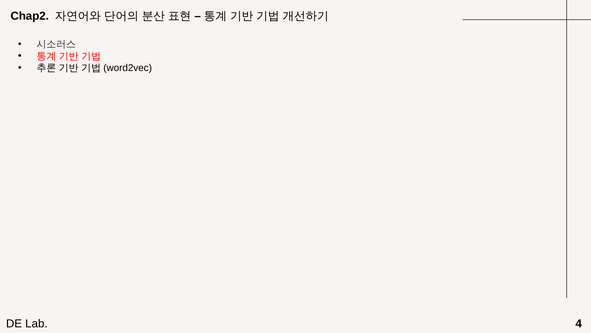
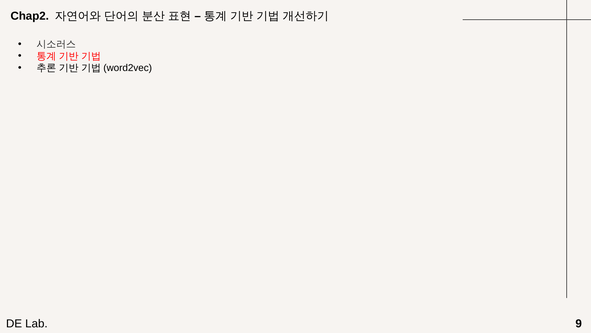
4: 4 -> 9
